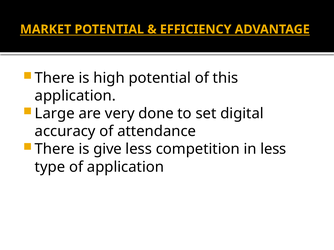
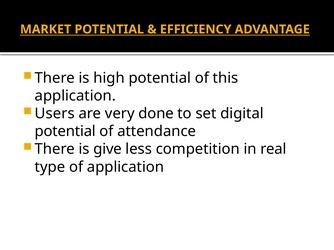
Large: Large -> Users
accuracy at (65, 132): accuracy -> potential
in less: less -> real
